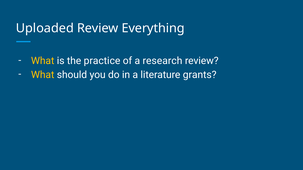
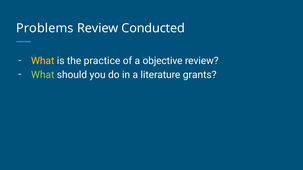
Uploaded: Uploaded -> Problems
Everything: Everything -> Conducted
research: research -> objective
What at (43, 75) colour: yellow -> light green
